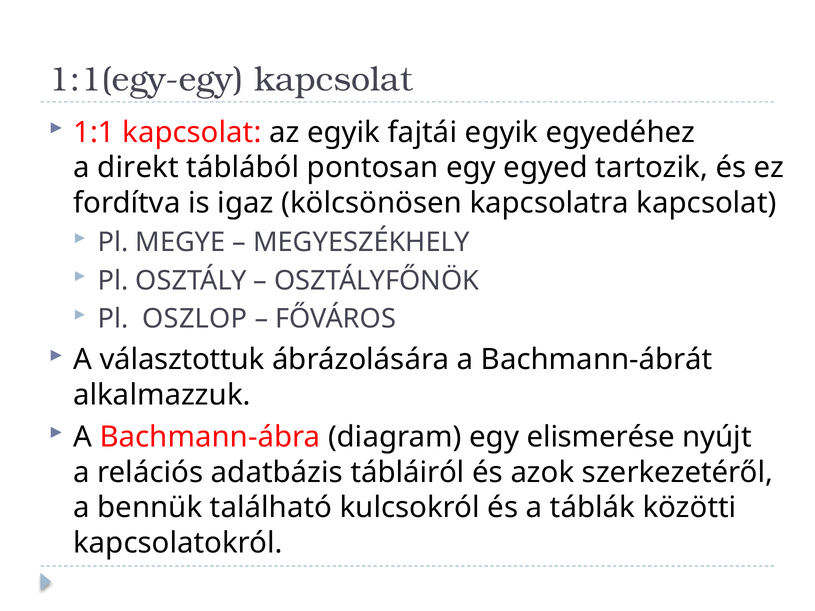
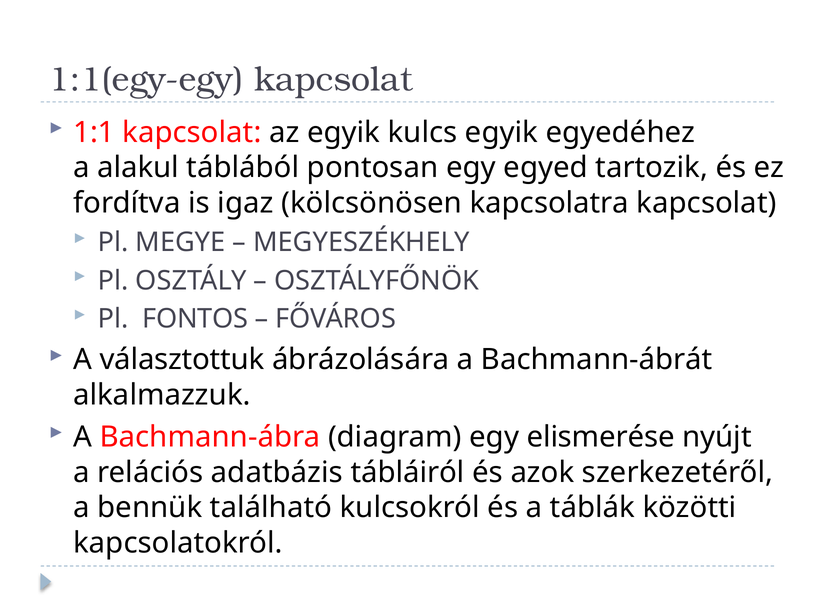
fajtái: fajtái -> kulcs
direkt: direkt -> alakul
OSZLOP: OSZLOP -> FONTOS
